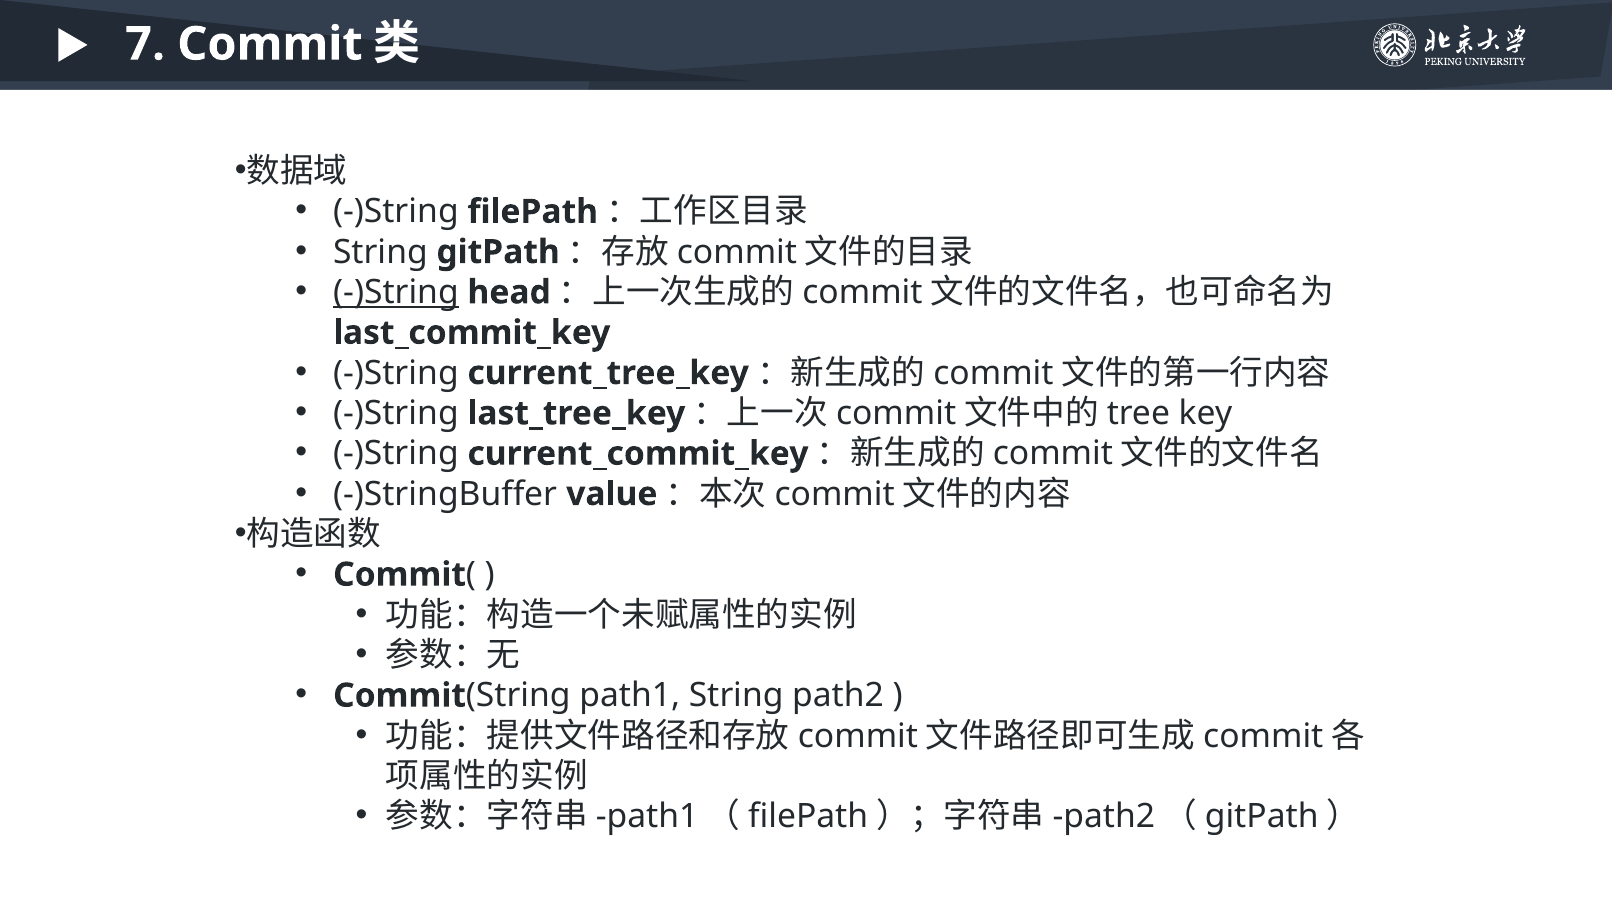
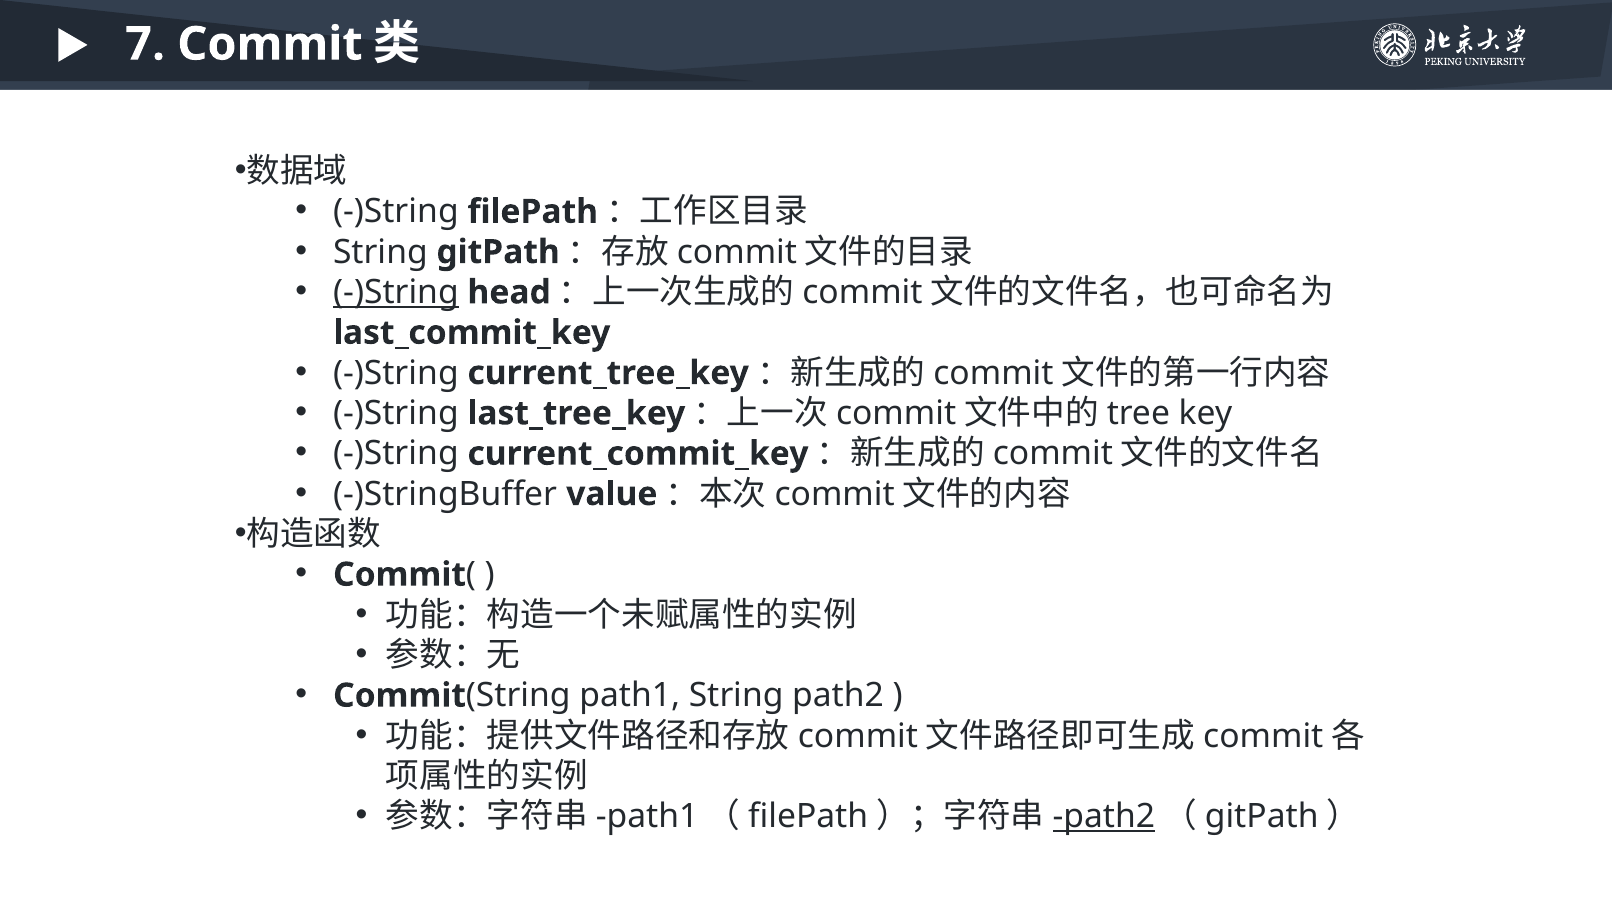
path2 at (1104, 816) underline: none -> present
